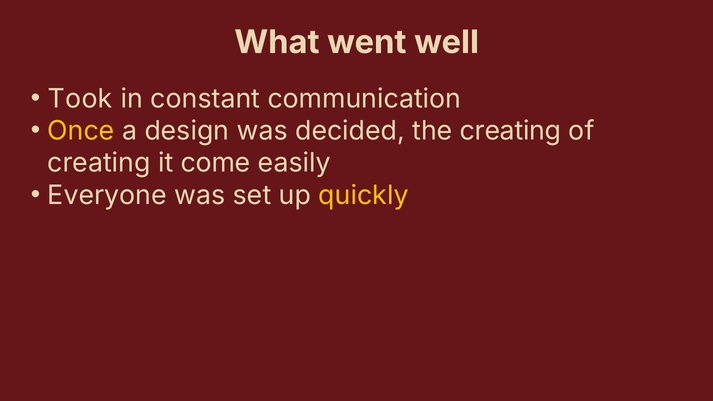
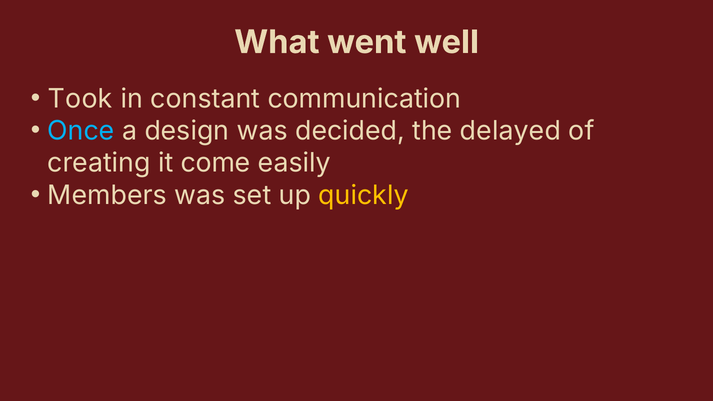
Once colour: yellow -> light blue
the creating: creating -> delayed
Everyone: Everyone -> Members
